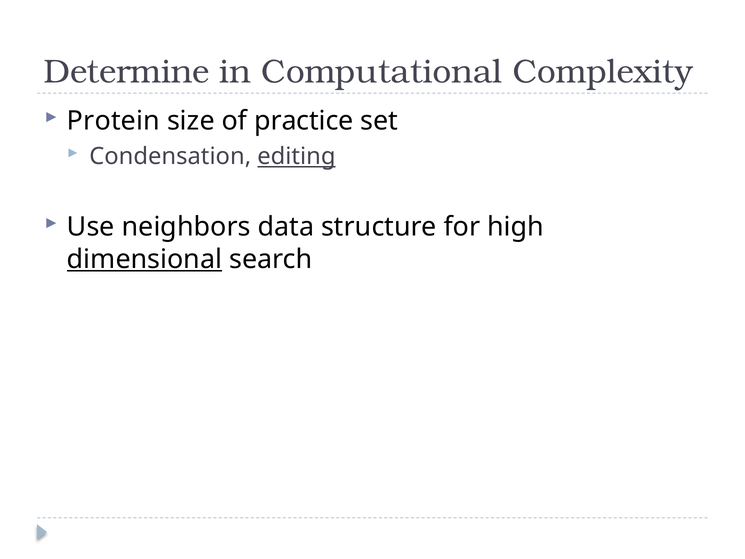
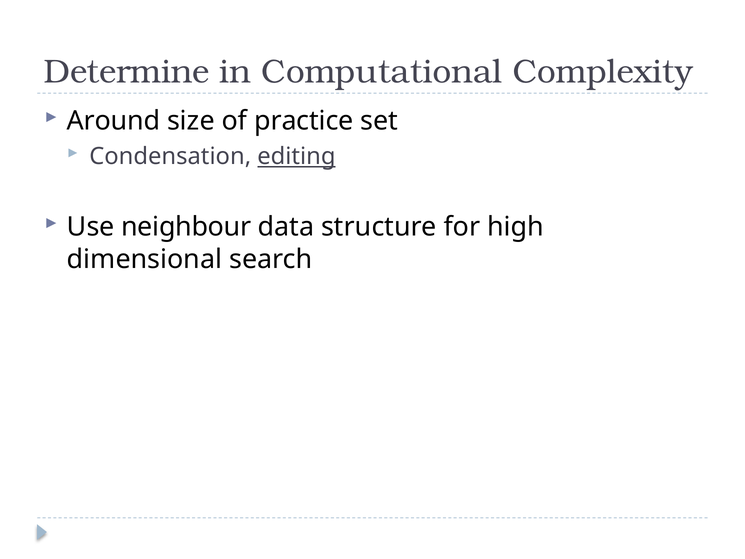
Protein: Protein -> Around
neighbors: neighbors -> neighbour
dimensional underline: present -> none
